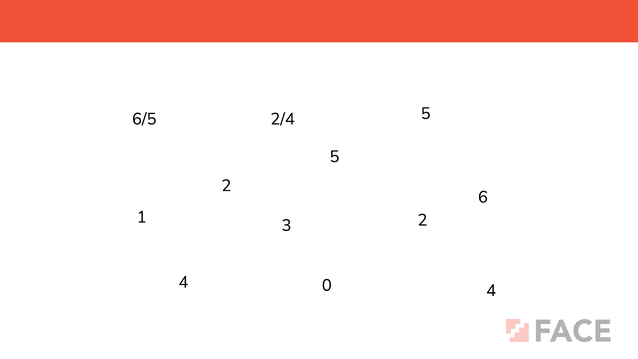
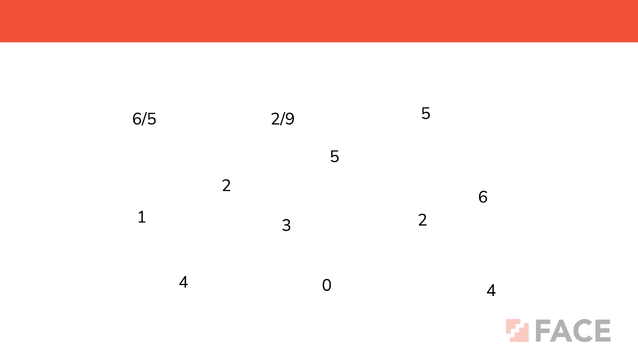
2/4: 2/4 -> 2/9
